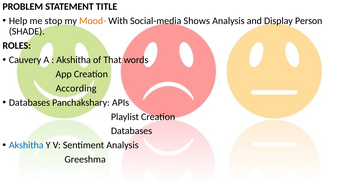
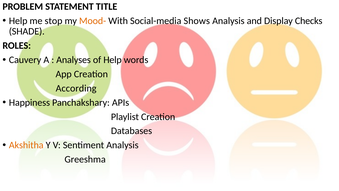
Person: Person -> Checks
Akshitha at (74, 60): Akshitha -> Analyses
of That: That -> Help
Databases at (29, 102): Databases -> Happiness
Akshitha at (26, 145) colour: blue -> orange
